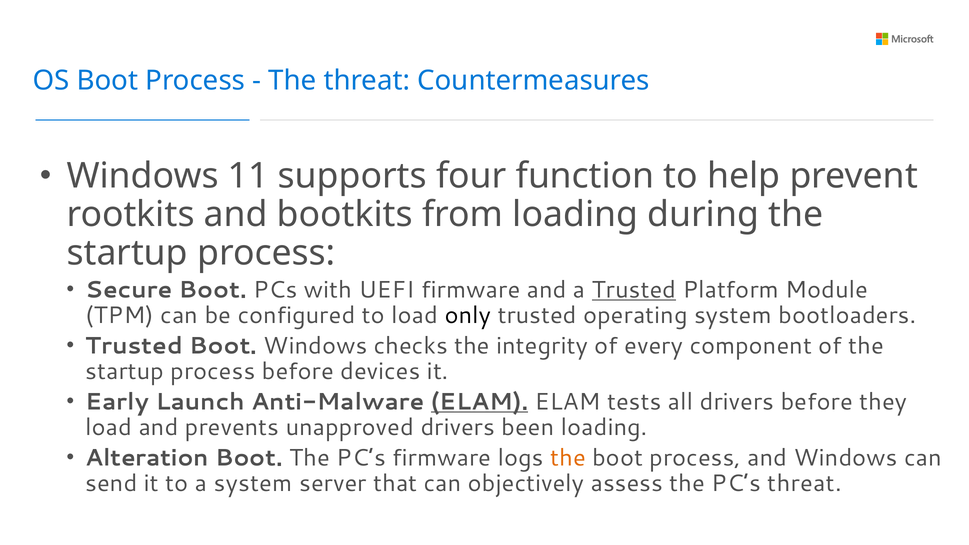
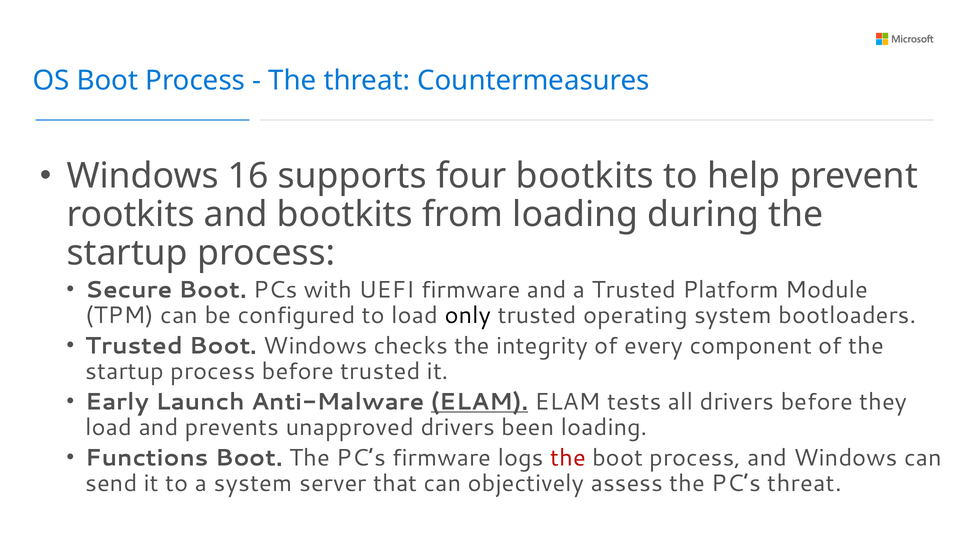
11: 11 -> 16
four function: function -> bootkits
Trusted at (634, 290) underline: present -> none
before devices: devices -> trusted
Alteration: Alteration -> Functions
the at (568, 458) colour: orange -> red
